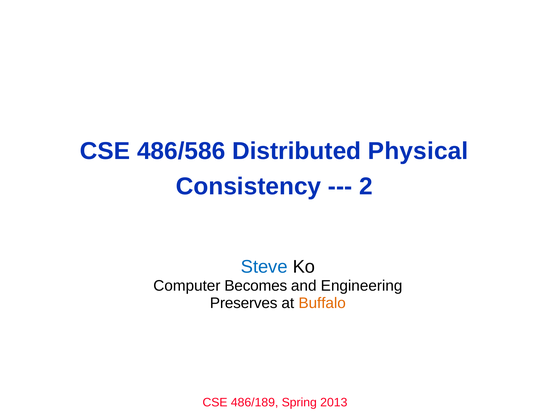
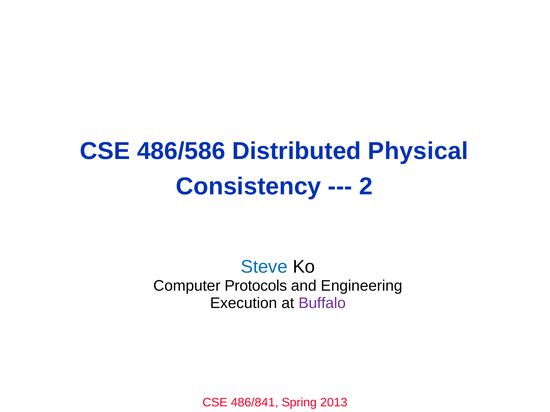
Becomes: Becomes -> Protocols
Preserves: Preserves -> Execution
Buffalo colour: orange -> purple
486/189: 486/189 -> 486/841
